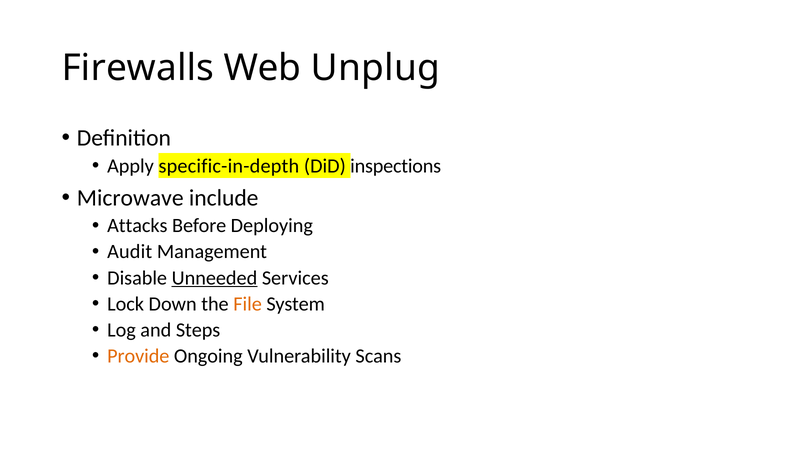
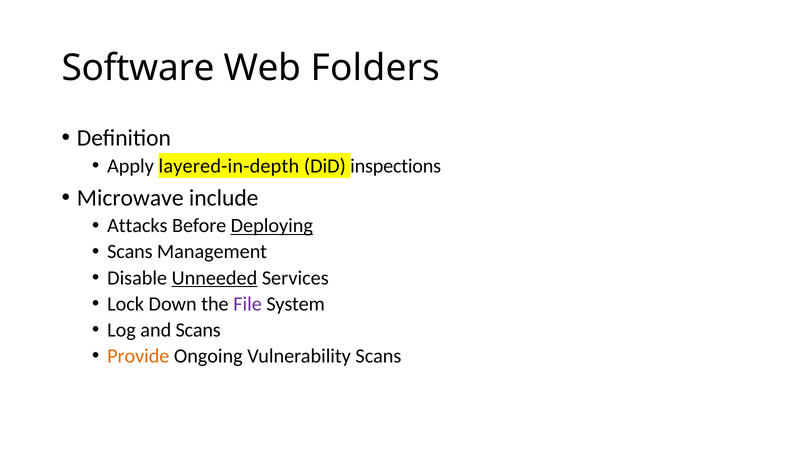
Firewalls: Firewalls -> Software
Unplug: Unplug -> Folders
specific-in-depth: specific-in-depth -> layered-in-depth
Deploying underline: none -> present
Audit at (130, 252): Audit -> Scans
File colour: orange -> purple
and Steps: Steps -> Scans
